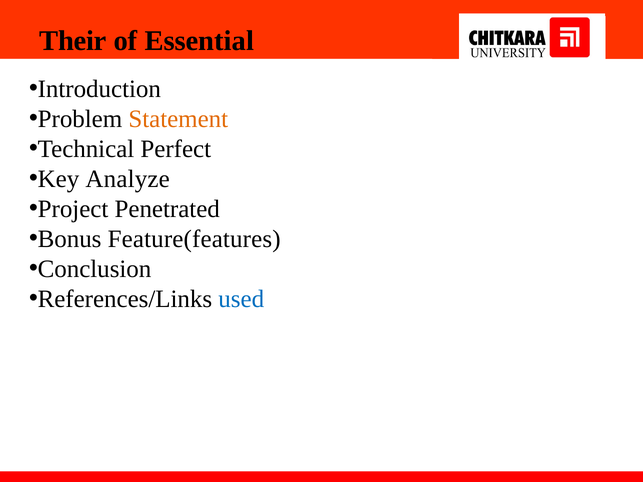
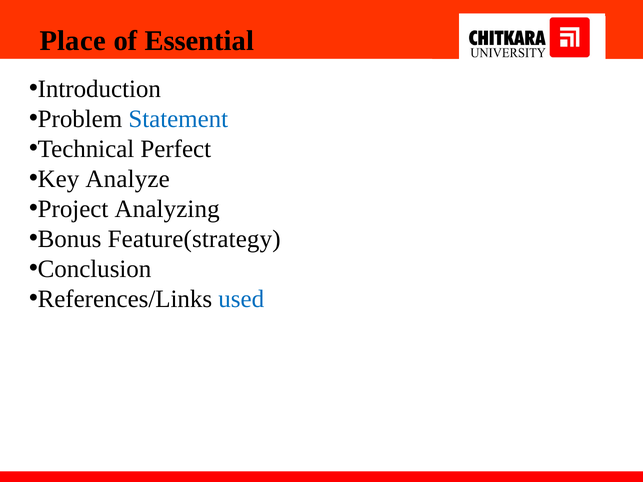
Their: Their -> Place
Statement colour: orange -> blue
Penetrated: Penetrated -> Analyzing
Feature(features: Feature(features -> Feature(strategy
